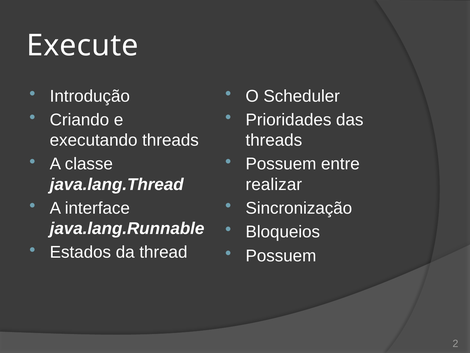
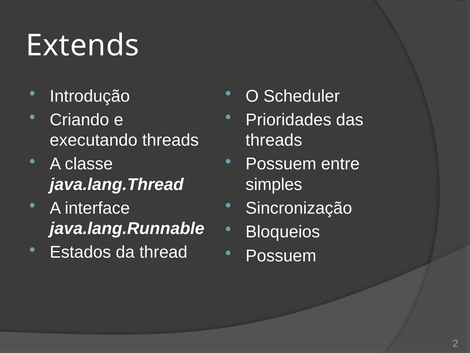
Execute: Execute -> Extends
realizar: realizar -> simples
